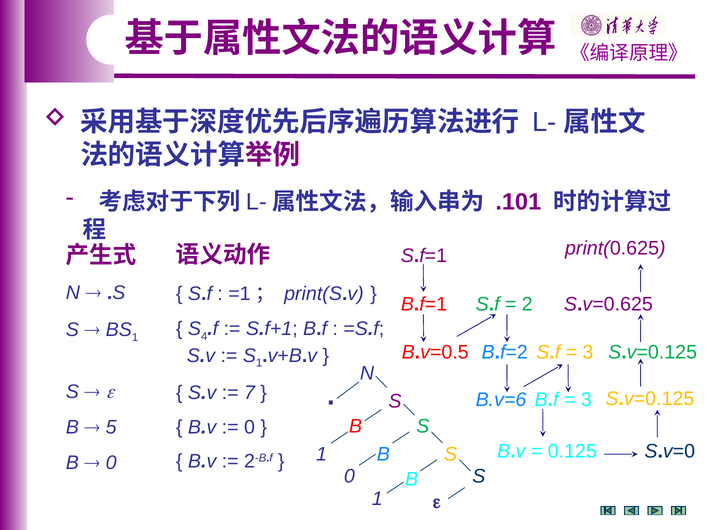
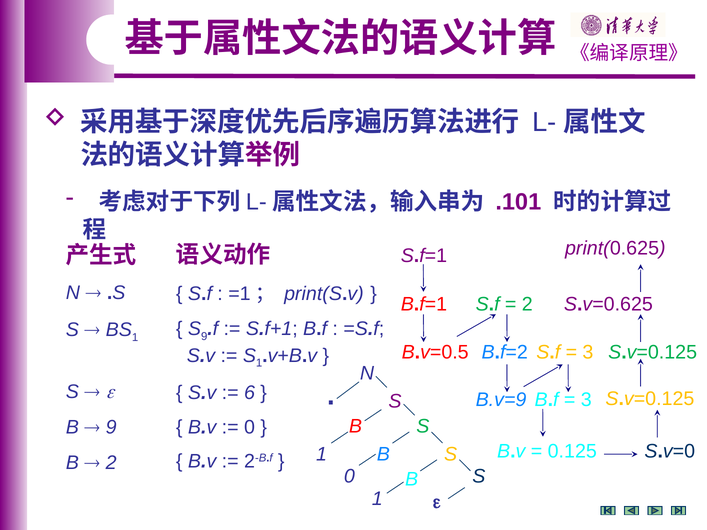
S 4: 4 -> 9
7: 7 -> 6
B.v=6: B.v=6 -> B.v=9
5 at (111, 427): 5 -> 9
0 at (111, 463): 0 -> 2
